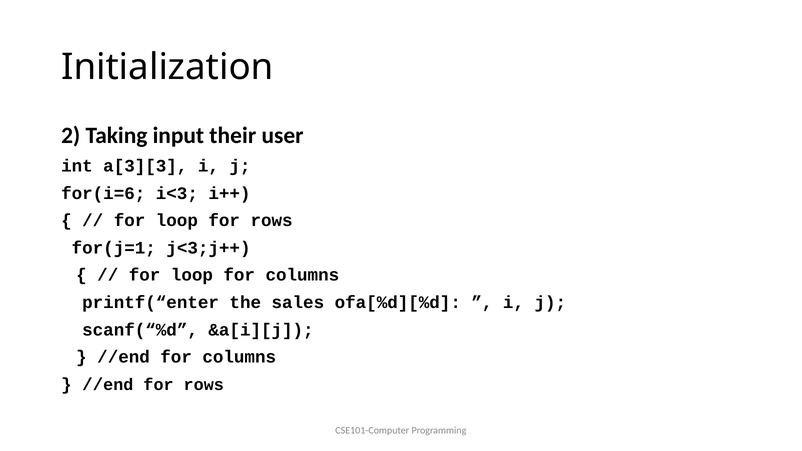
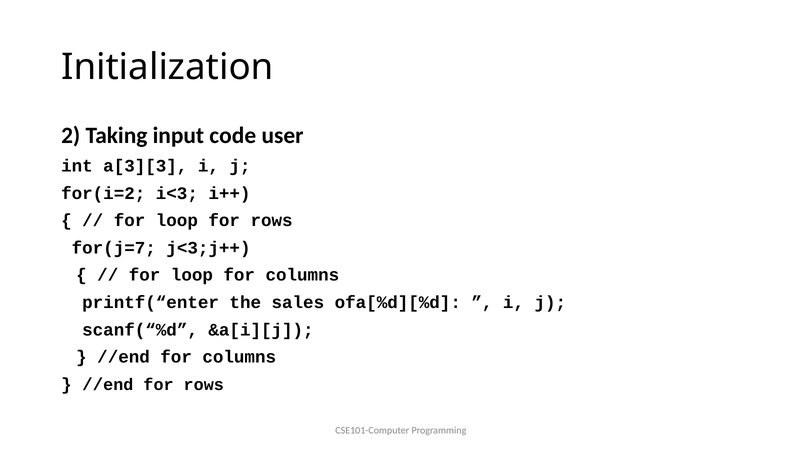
their: their -> code
for(i=6: for(i=6 -> for(i=2
for(j=1: for(j=1 -> for(j=7
